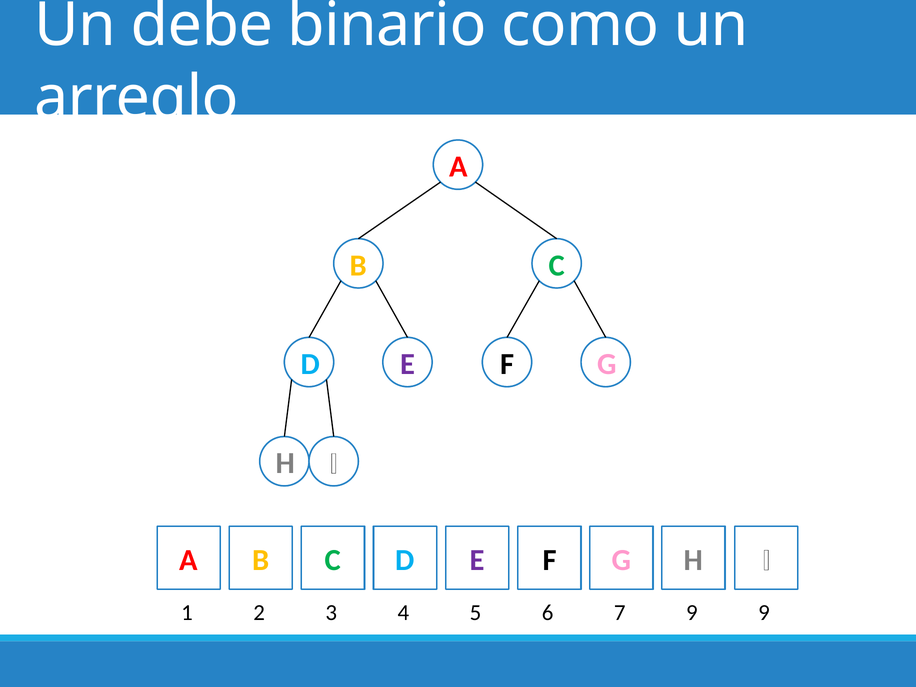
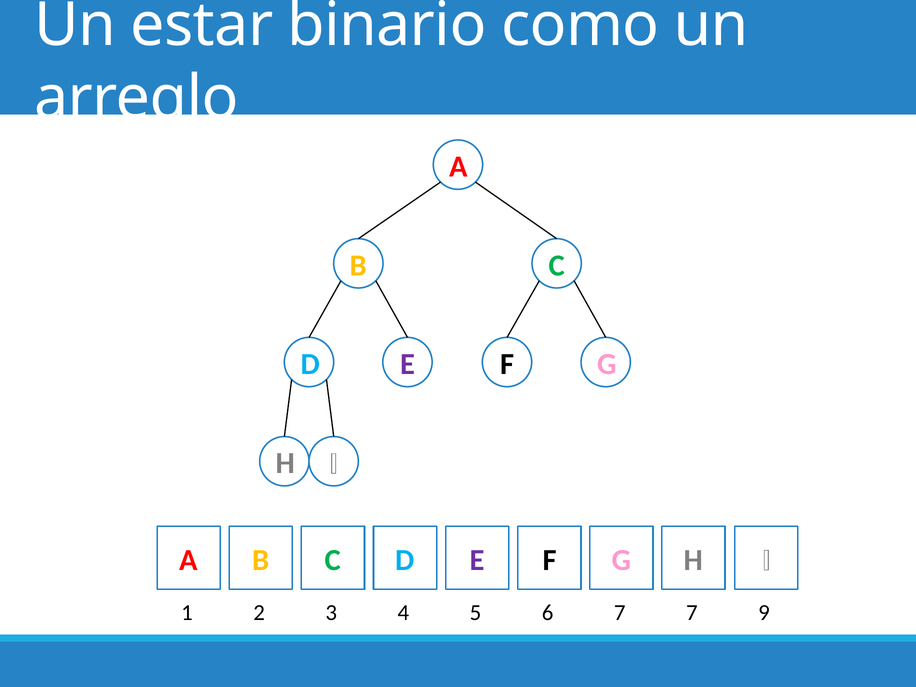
debe: debe -> estar
7 9: 9 -> 7
